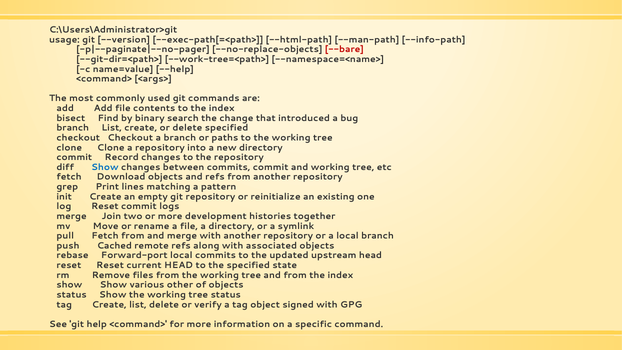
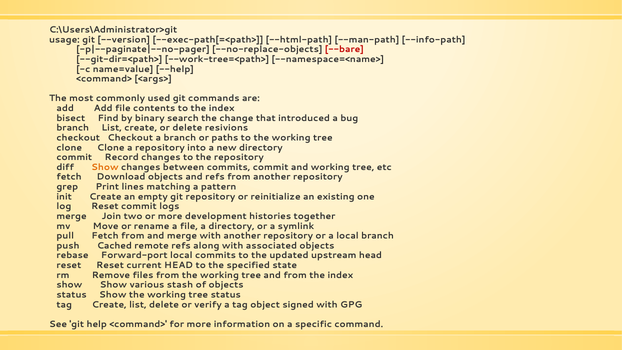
delete specified: specified -> resivions
Show at (105, 167) colour: blue -> orange
other: other -> stash
